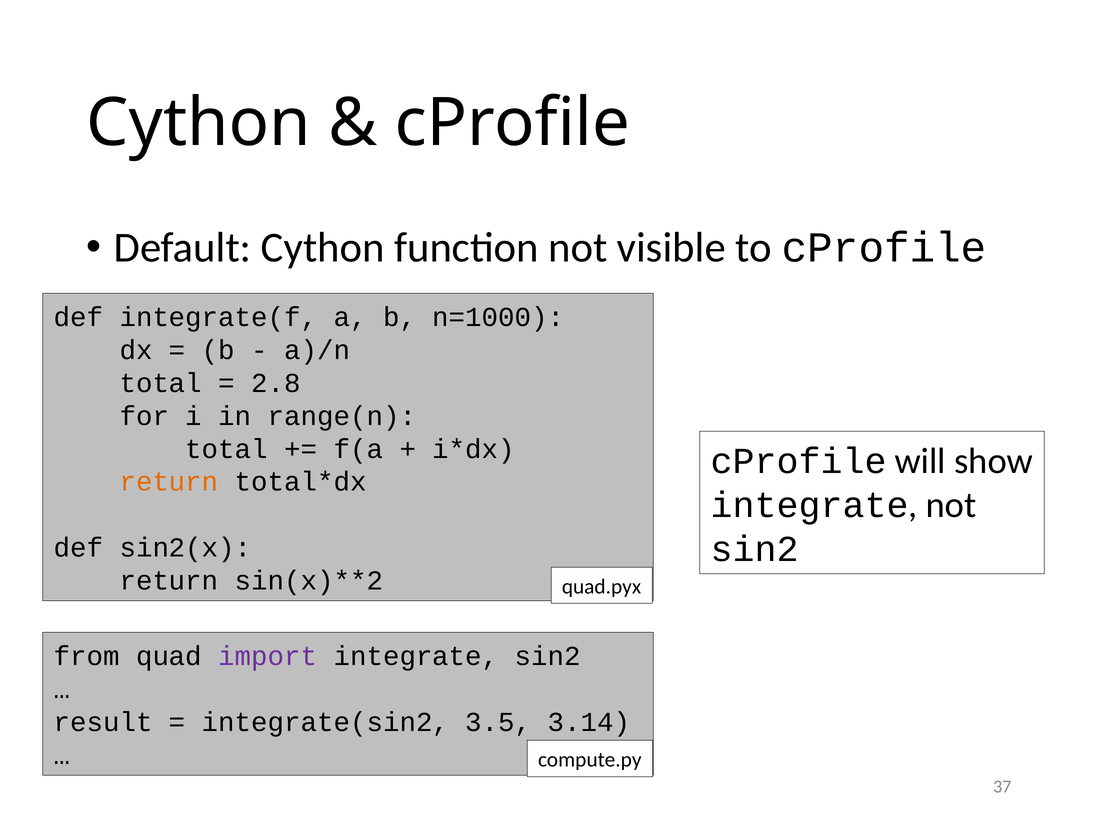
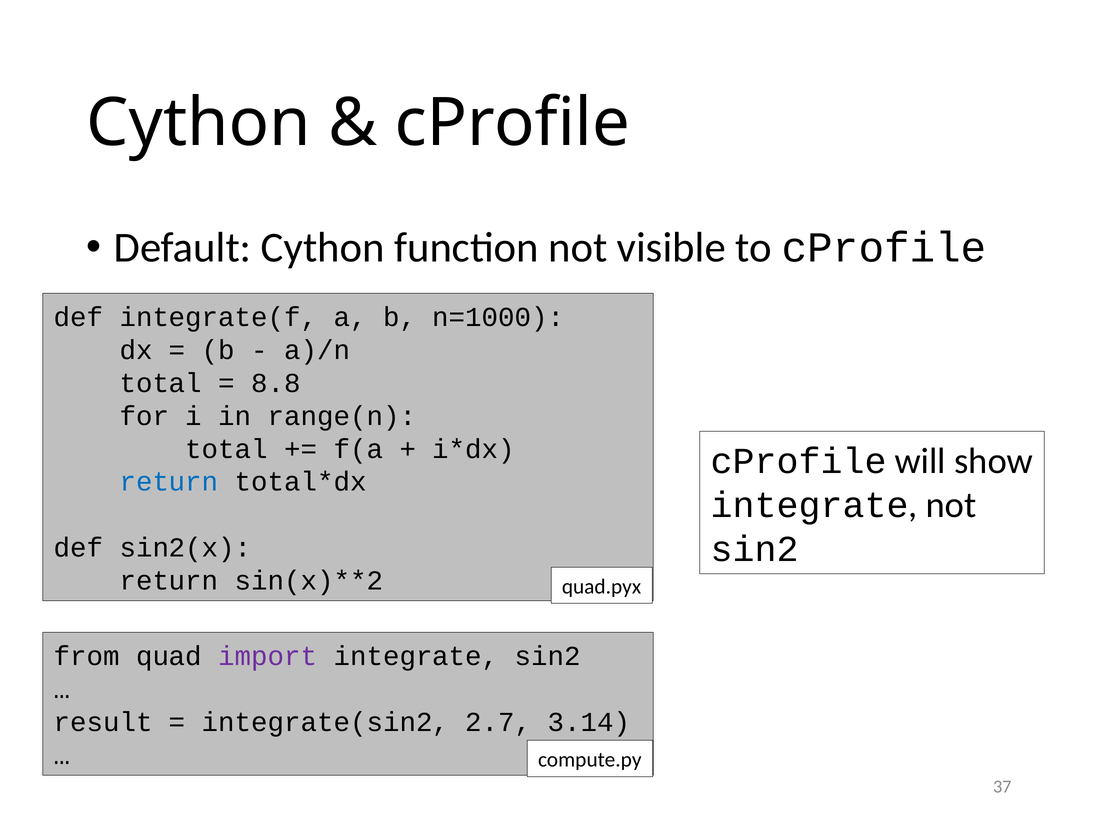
2.8: 2.8 -> 8.8
return at (169, 482) colour: orange -> blue
3.5: 3.5 -> 2.7
